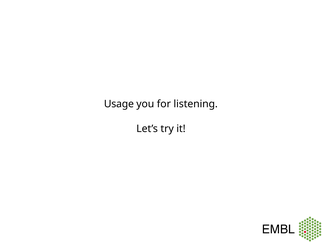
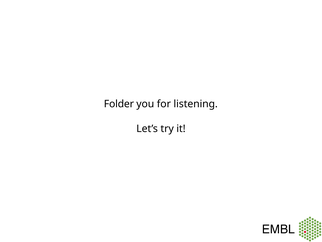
Usage: Usage -> Folder
